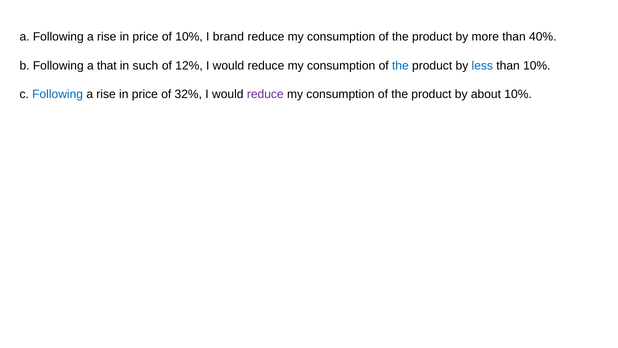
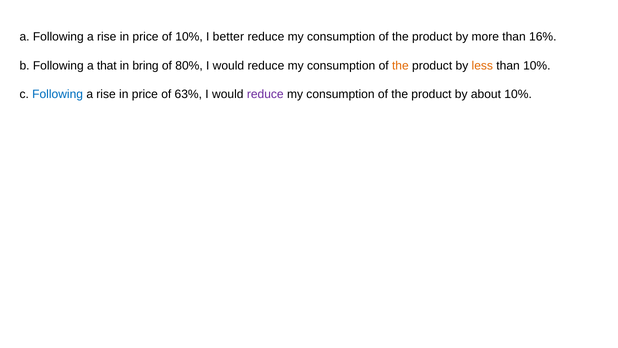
brand: brand -> better
40%: 40% -> 16%
such: such -> bring
12%: 12% -> 80%
the at (400, 66) colour: blue -> orange
less colour: blue -> orange
32%: 32% -> 63%
